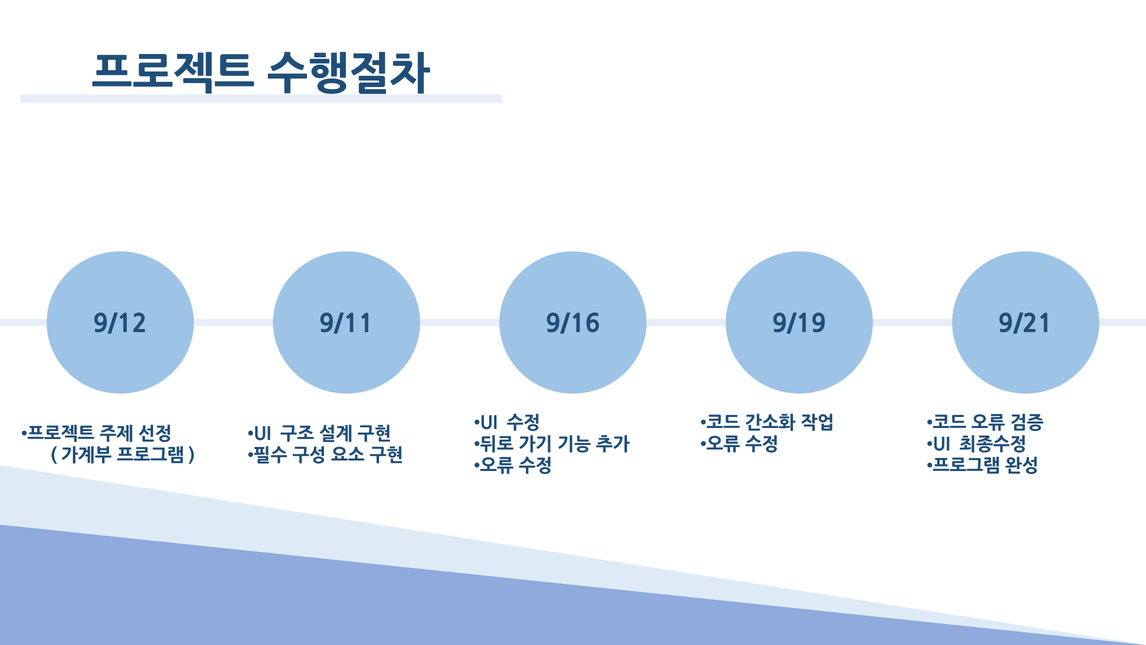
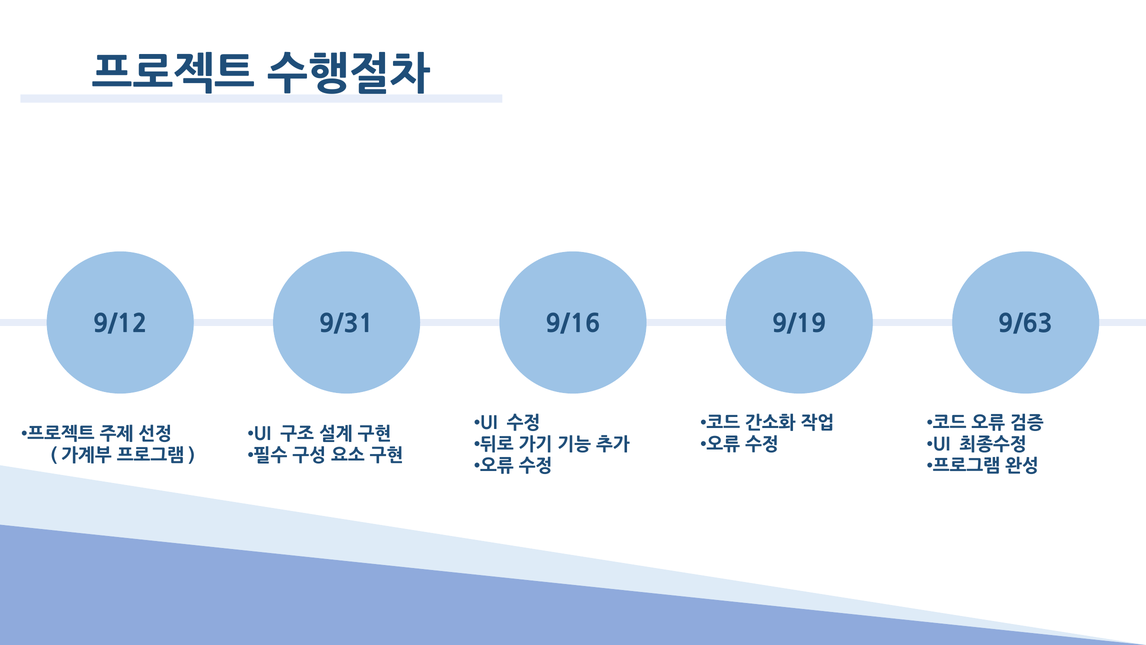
9/11: 9/11 -> 9/31
9/21: 9/21 -> 9/63
